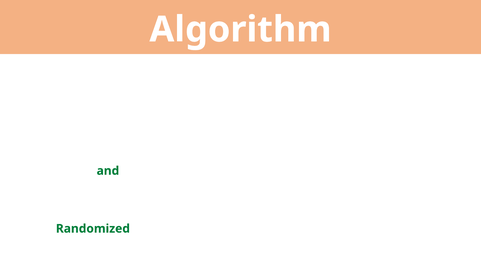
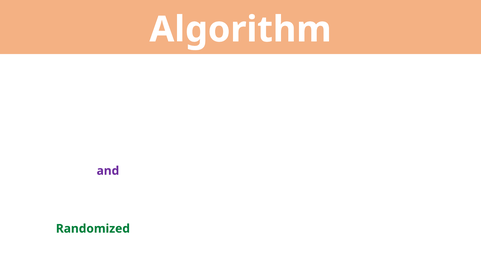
and at (108, 171) colour: green -> purple
